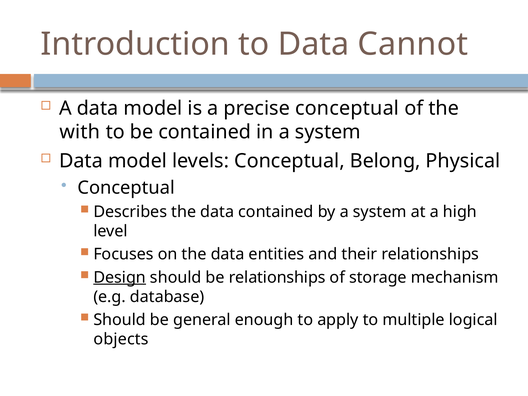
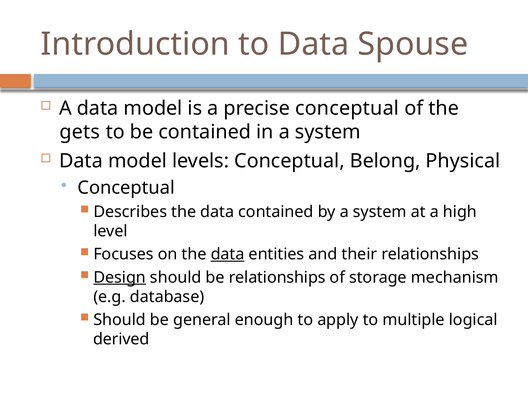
Cannot: Cannot -> Spouse
with: with -> gets
data at (228, 254) underline: none -> present
objects: objects -> derived
